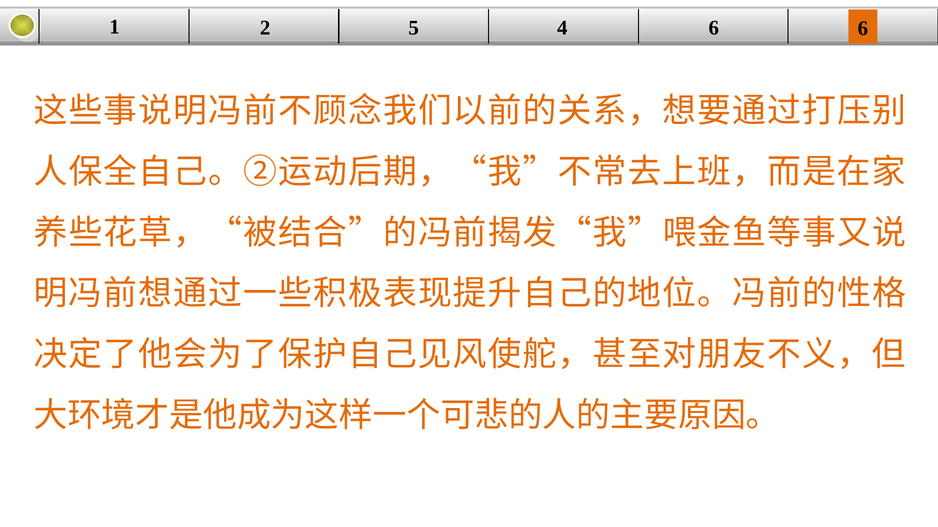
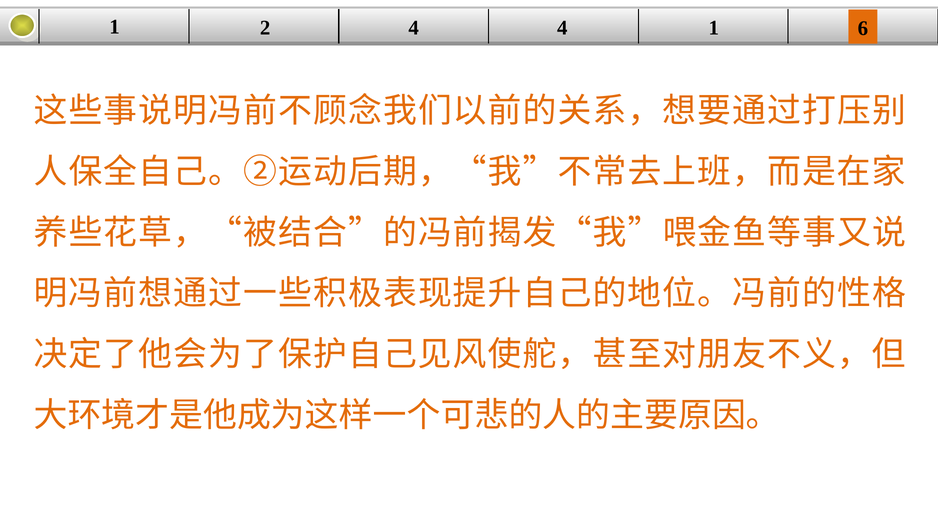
2 5: 5 -> 4
4 6: 6 -> 1
